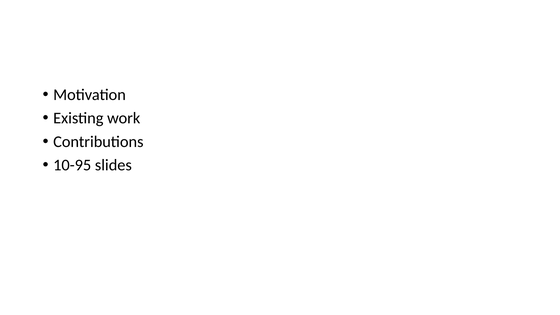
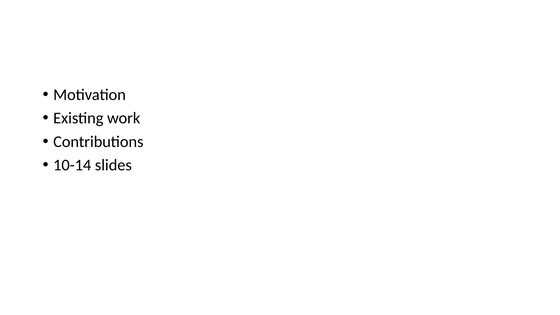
10-95: 10-95 -> 10-14
